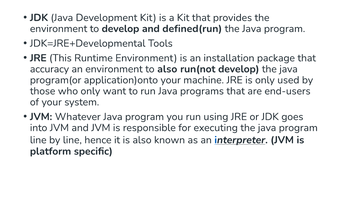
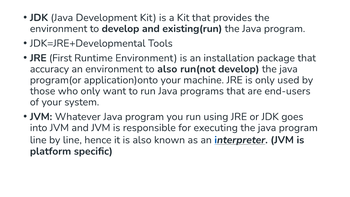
defined(run: defined(run -> existing(run
This: This -> First
